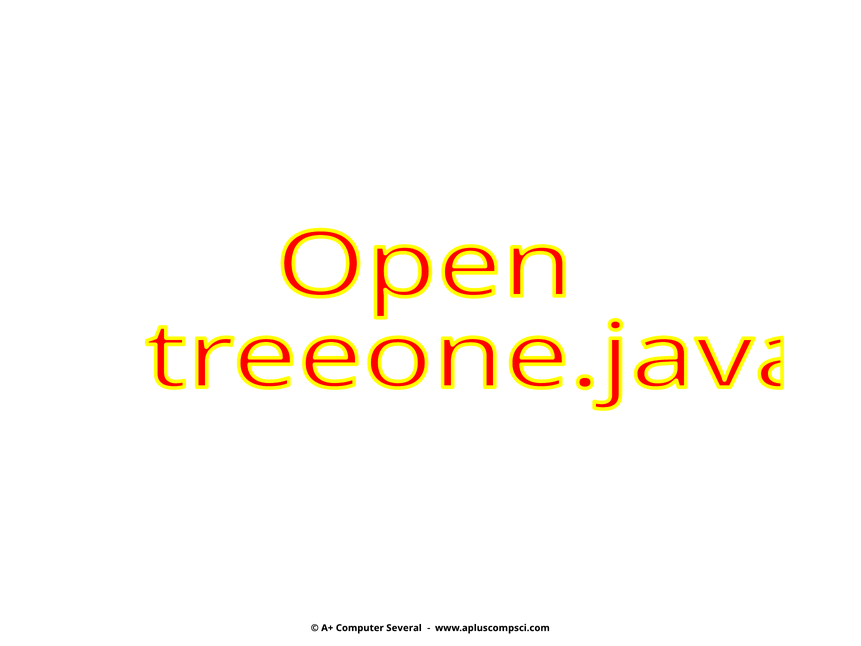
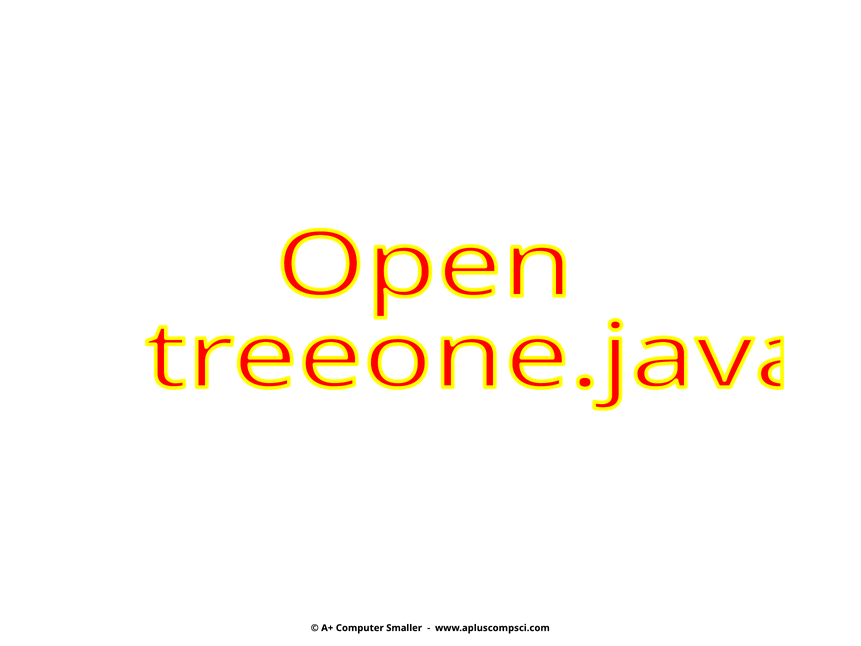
Several: Several -> Smaller
